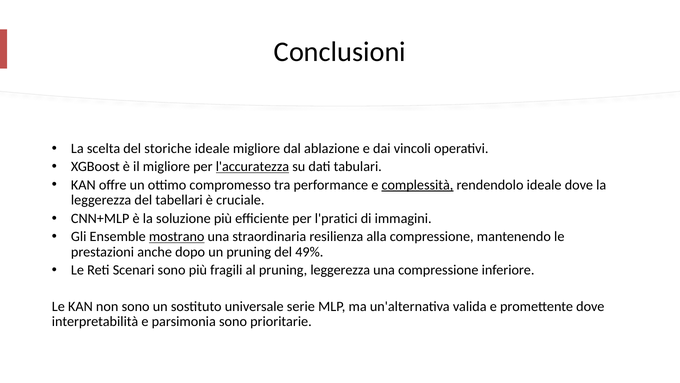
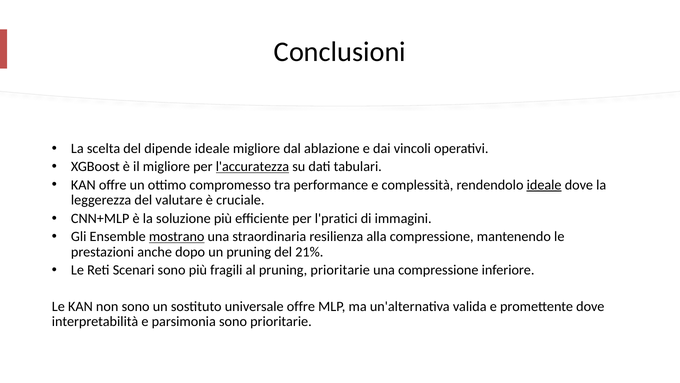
storiche: storiche -> dipende
complessità underline: present -> none
ideale at (544, 185) underline: none -> present
tabellari: tabellari -> valutare
49%: 49% -> 21%
pruning leggerezza: leggerezza -> prioritarie
universale serie: serie -> offre
